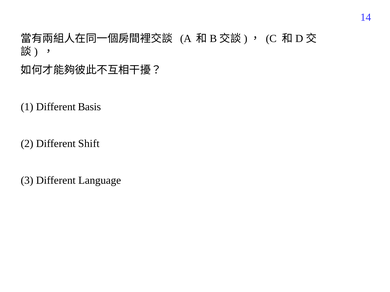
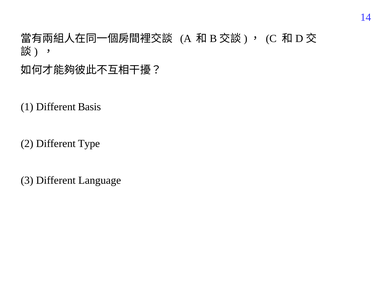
Shift: Shift -> Type
